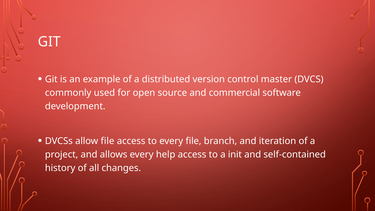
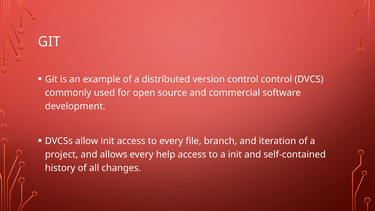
control master: master -> control
allow file: file -> init
